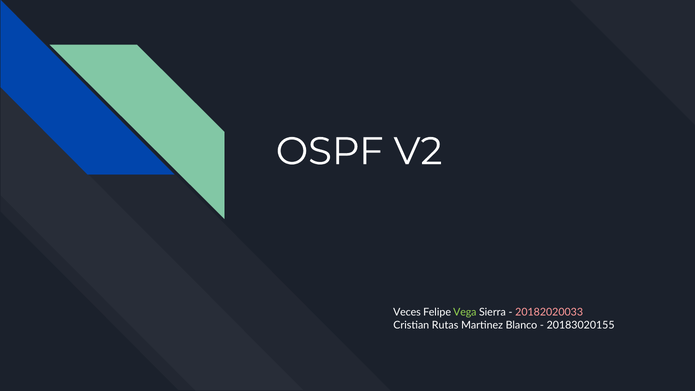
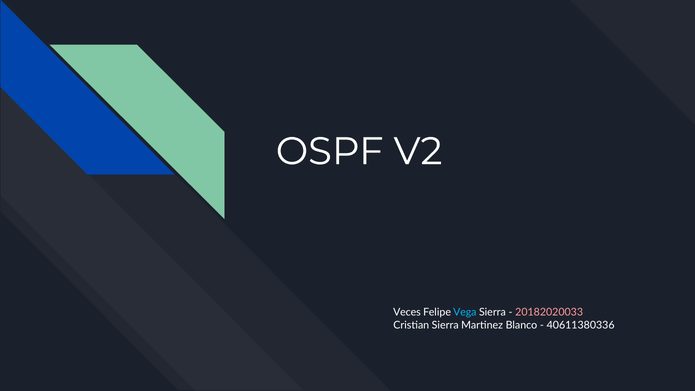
Vega colour: light green -> light blue
Cristian Rutas: Rutas -> Sierra
20183020155: 20183020155 -> 40611380336
